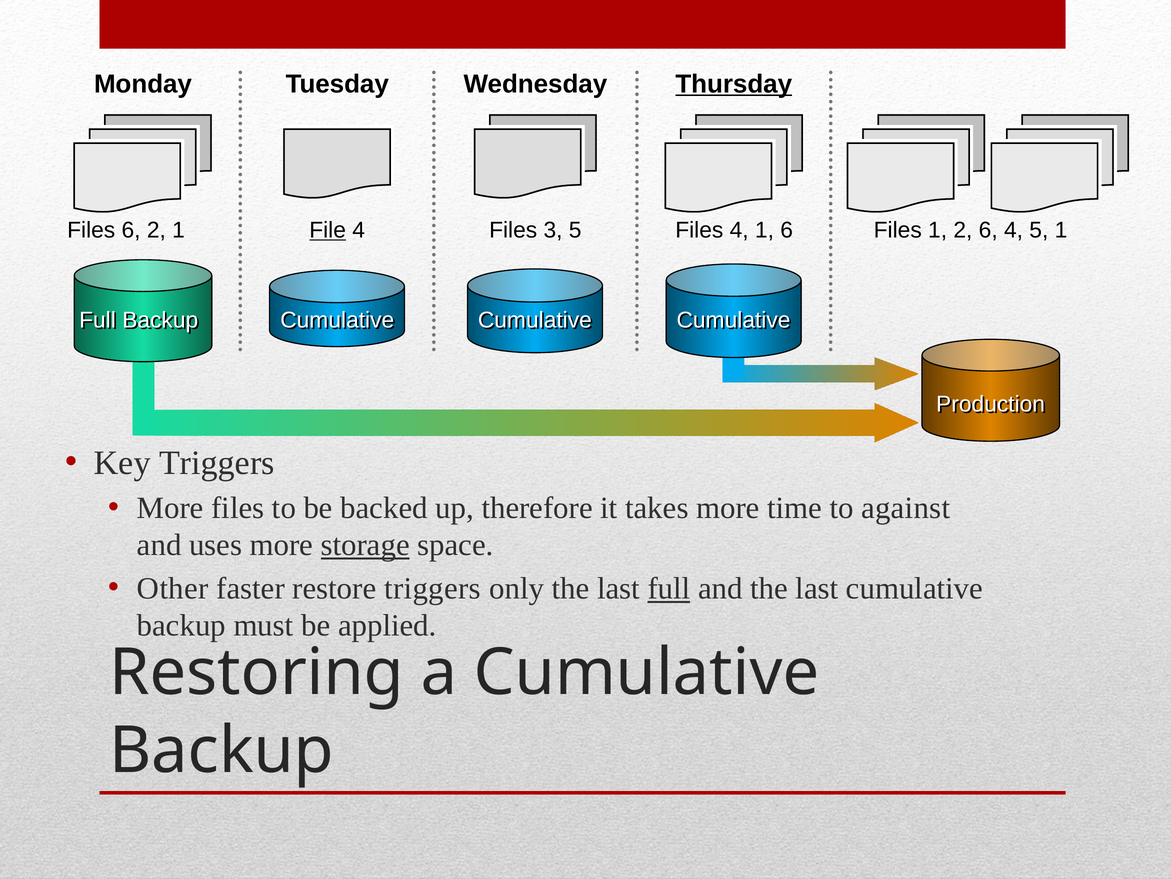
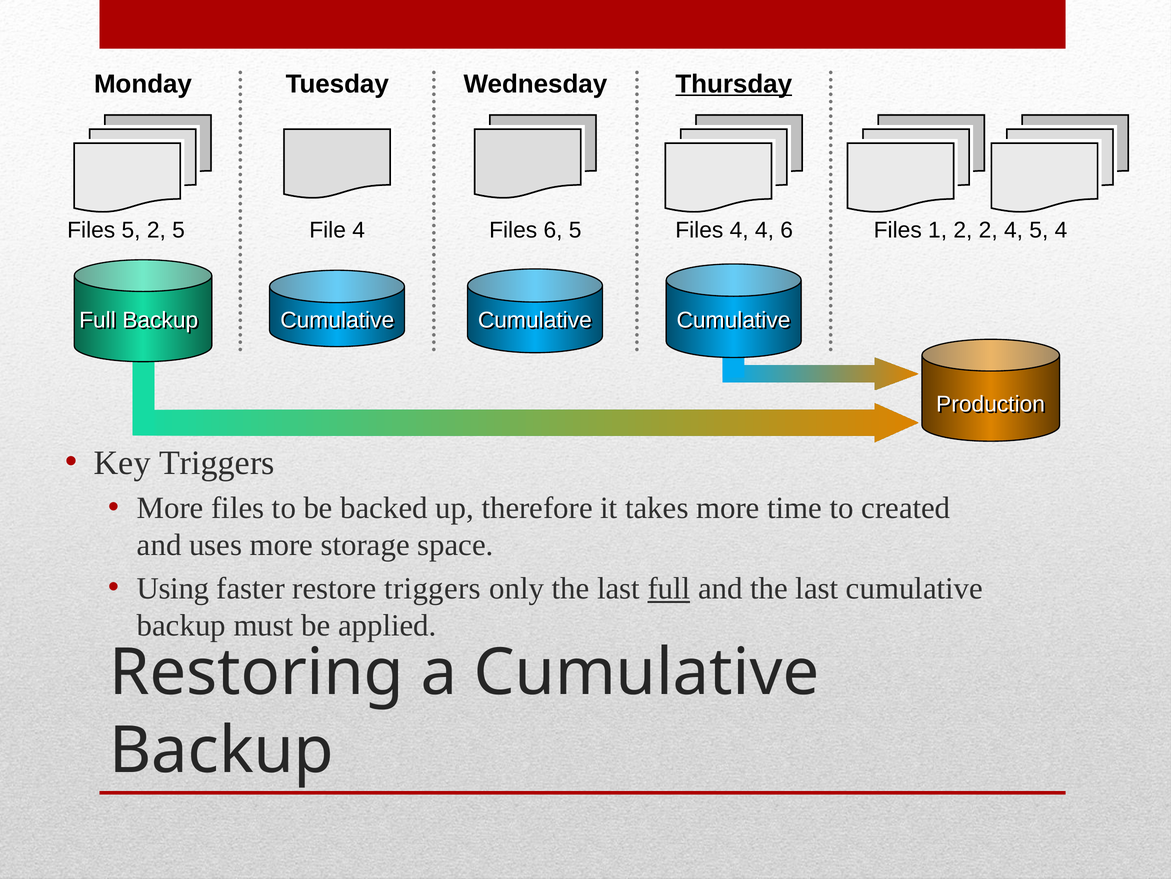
Files 6: 6 -> 5
2 1: 1 -> 5
File underline: present -> none
Files 3: 3 -> 6
4 1: 1 -> 4
2 6: 6 -> 2
5 1: 1 -> 4
against: against -> created
storage underline: present -> none
Other: Other -> Using
